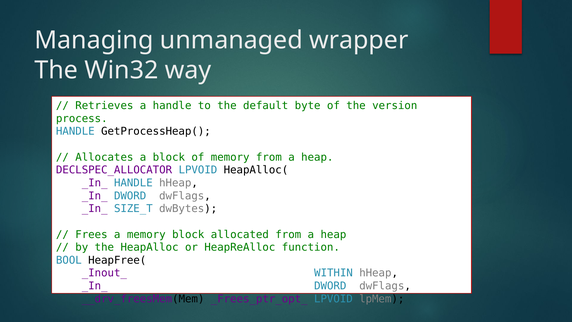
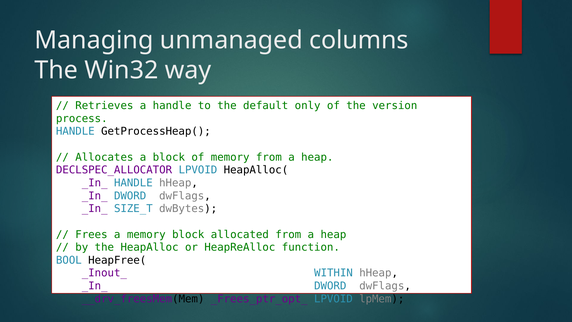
wrapper: wrapper -> columns
byte: byte -> only
